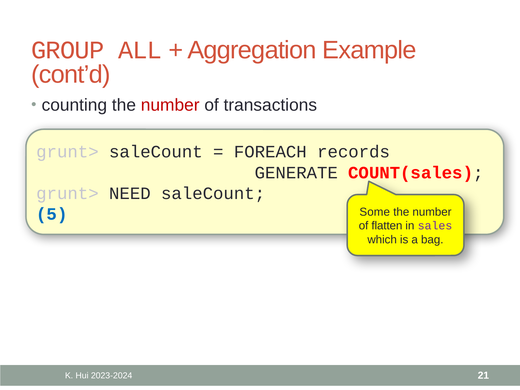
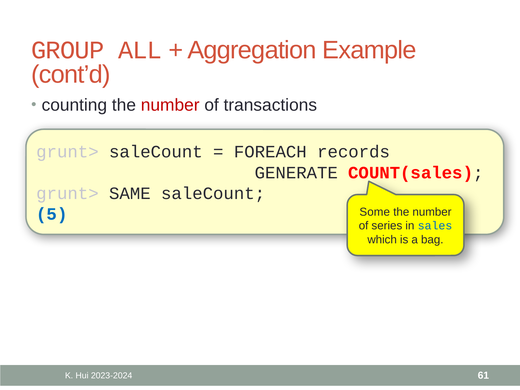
NEED: NEED -> SAME
flatten: flatten -> series
sales colour: purple -> blue
21: 21 -> 61
